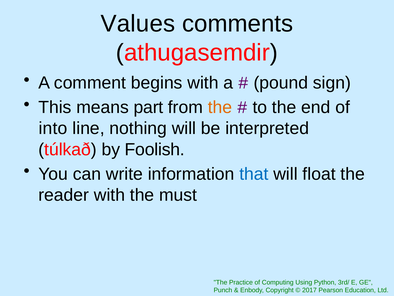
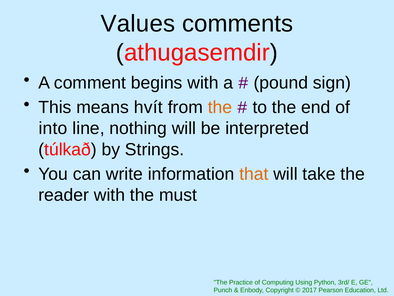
part: part -> hvít
Foolish: Foolish -> Strings
that colour: blue -> orange
float: float -> take
